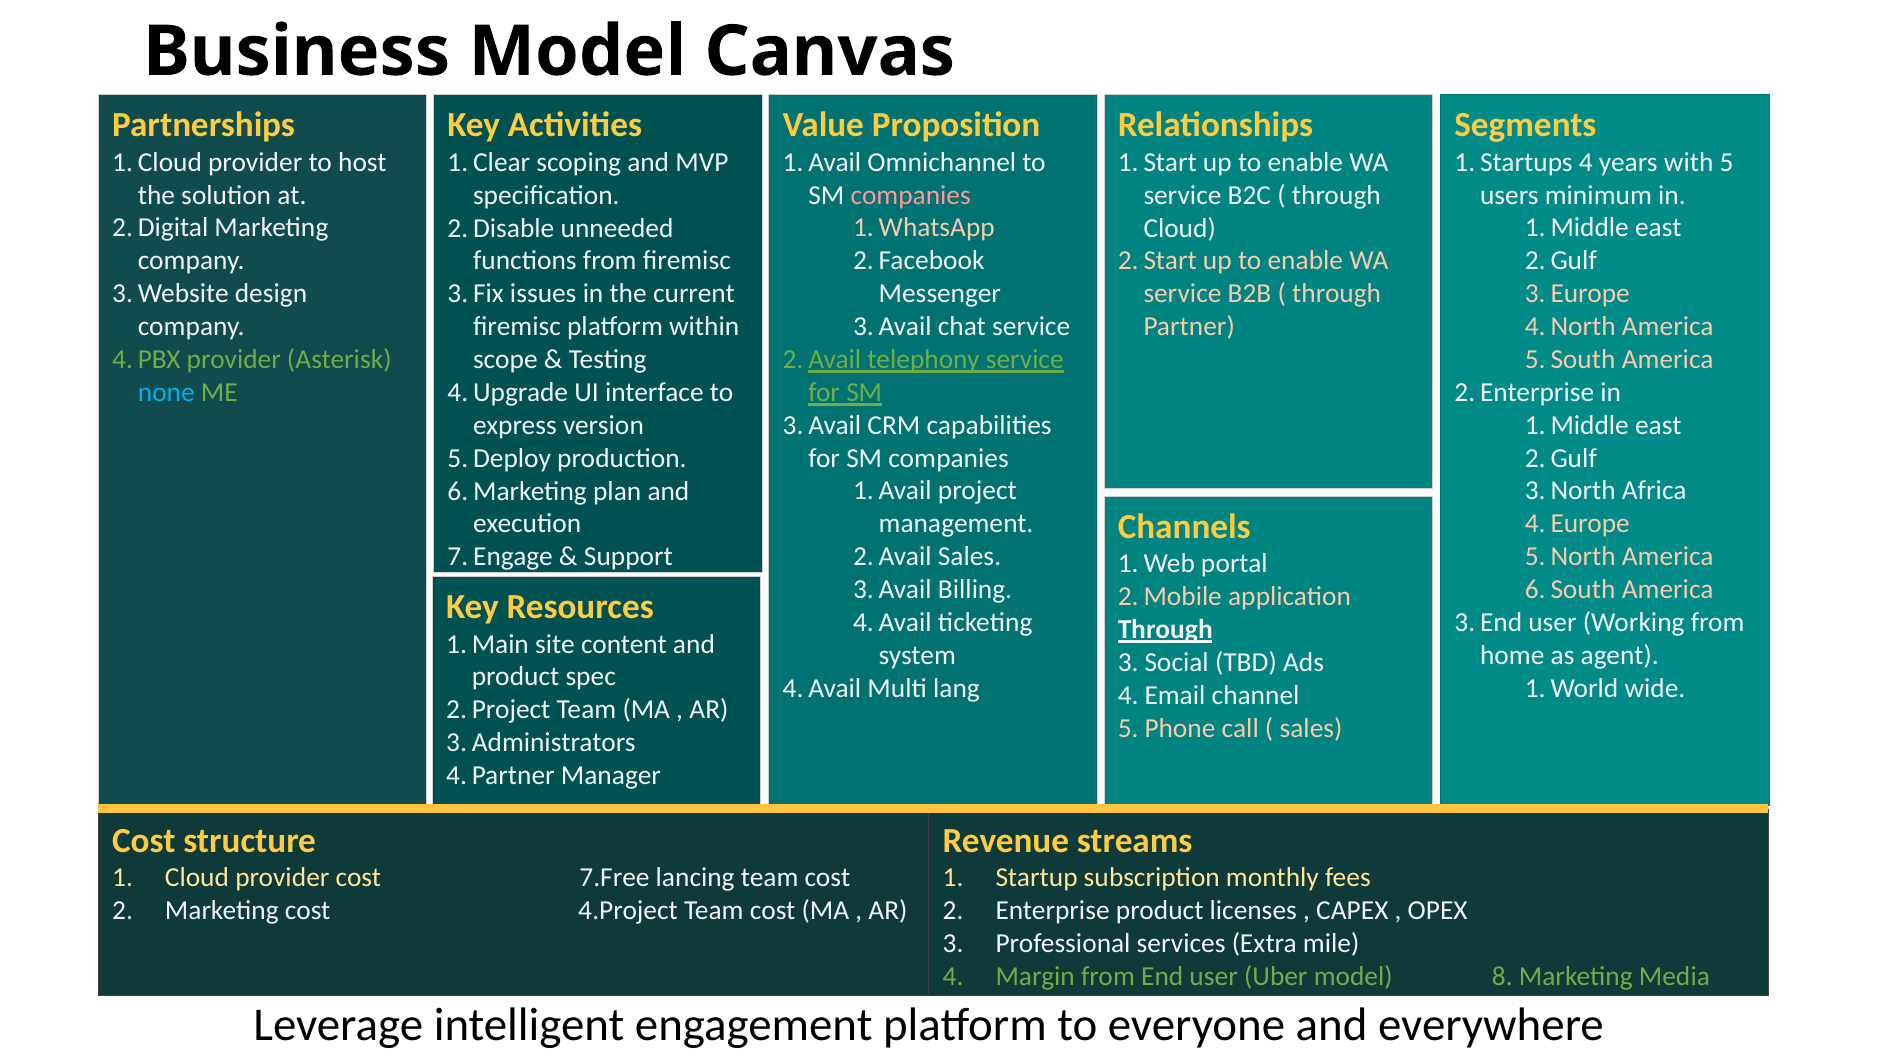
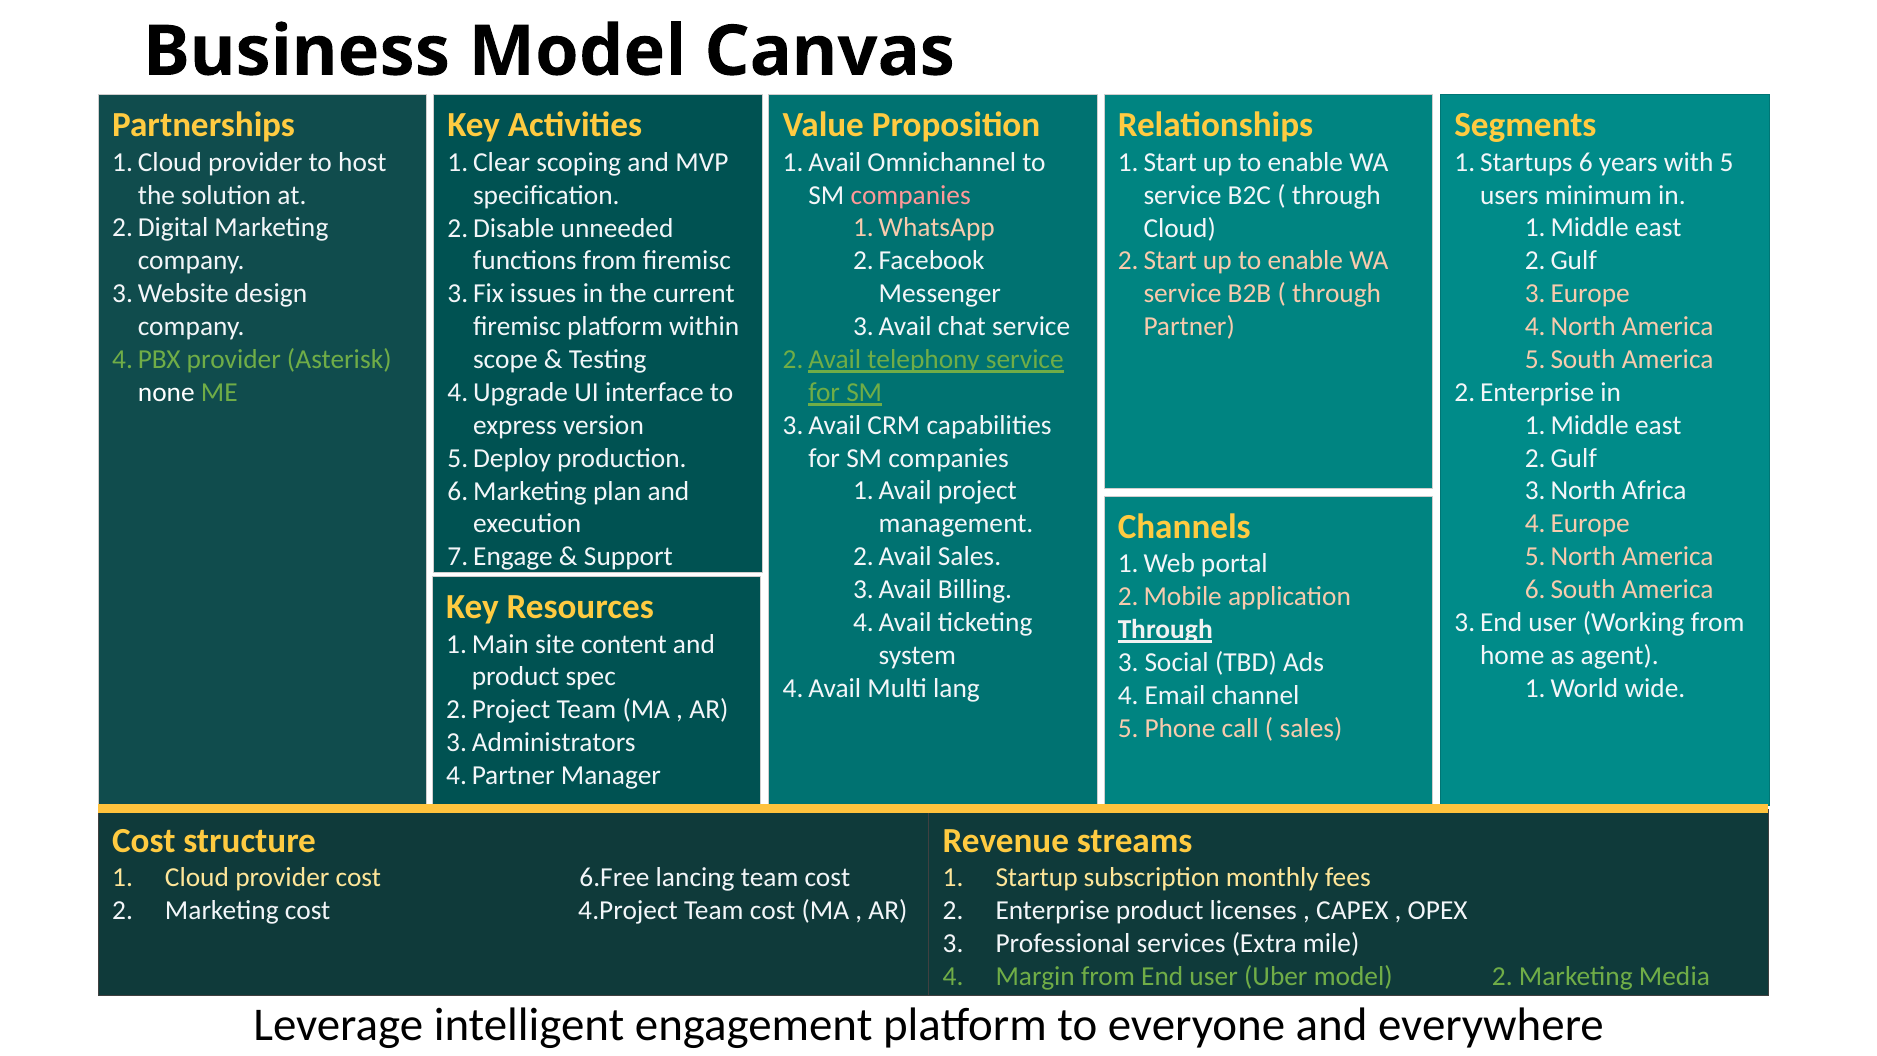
4 at (1586, 162): 4 -> 6
none colour: light blue -> white
7.Free: 7.Free -> 6.Free
model 8: 8 -> 2
